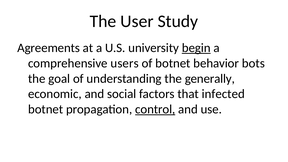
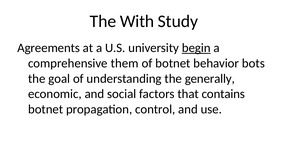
User: User -> With
users: users -> them
infected: infected -> contains
control underline: present -> none
